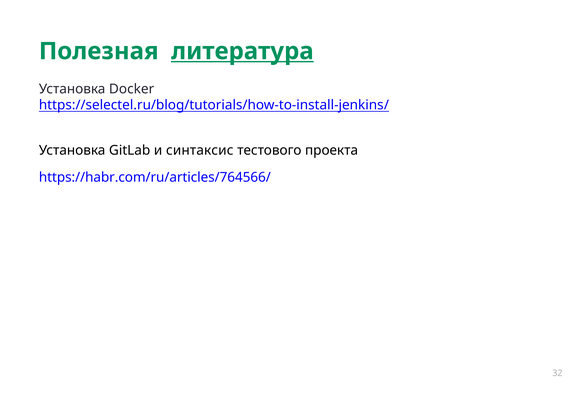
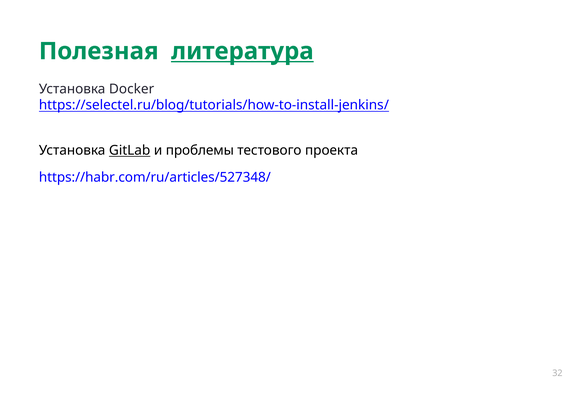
GitLab underline: none -> present
синтаксис: синтаксис -> проблемы
https://habr.com/ru/articles/764566/: https://habr.com/ru/articles/764566/ -> https://habr.com/ru/articles/527348/
